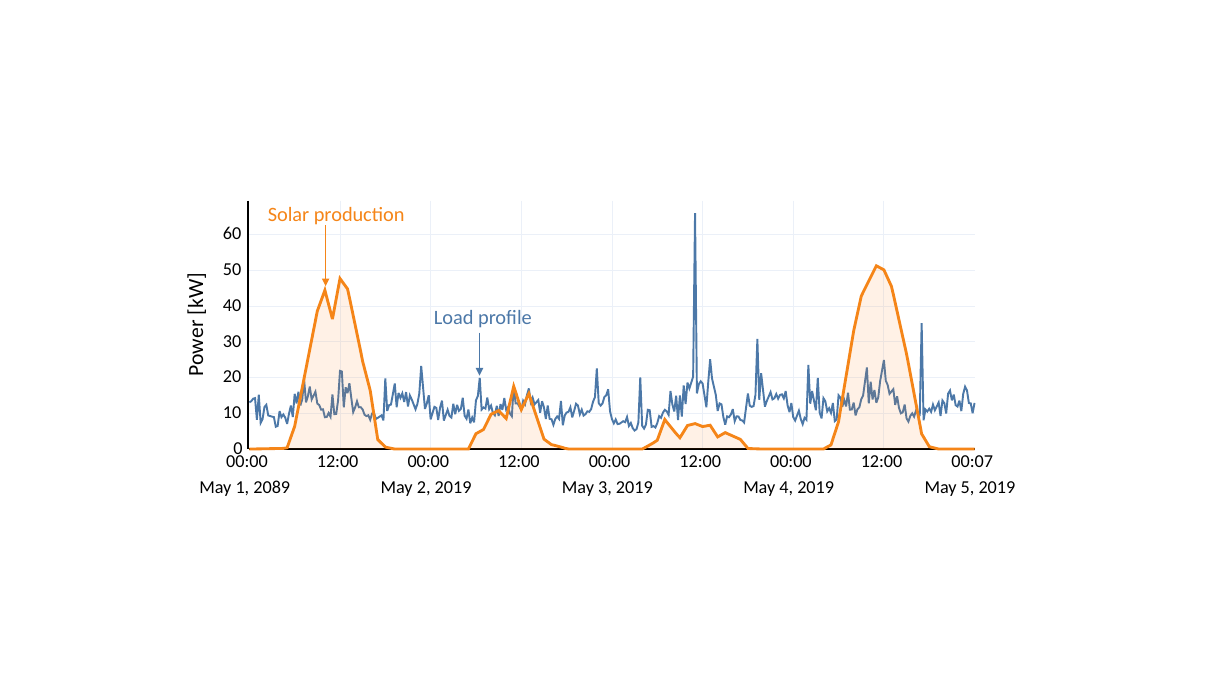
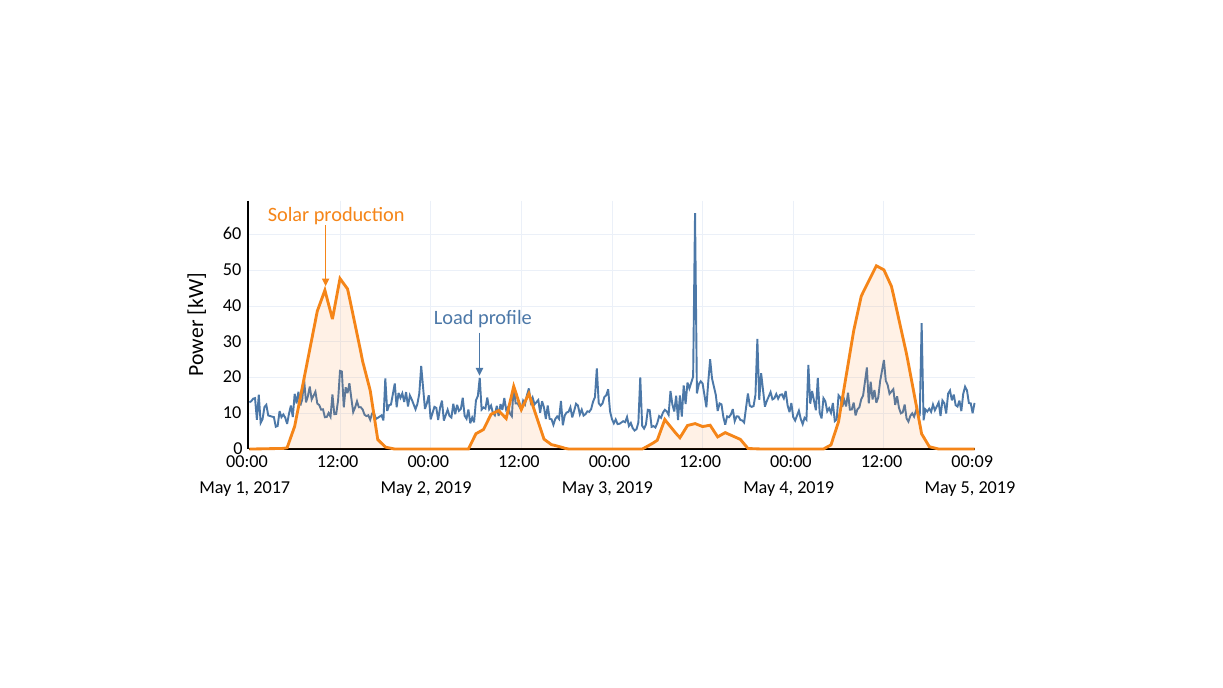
00:07: 00:07 -> 00:09
2089: 2089 -> 2017
